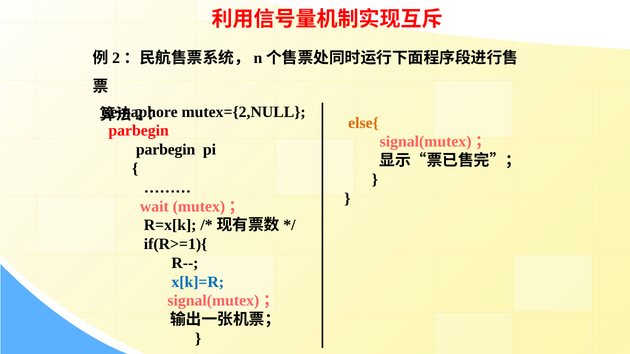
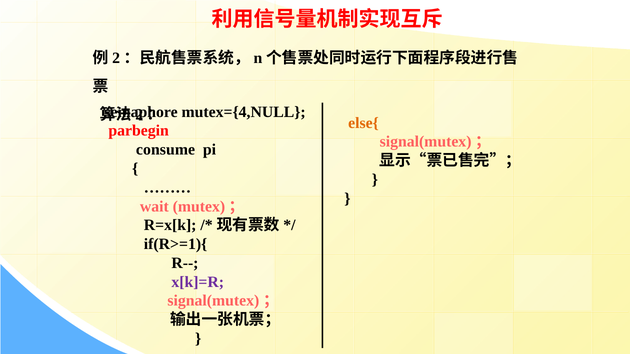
mutex={2,NULL: mutex={2,NULL -> mutex={4,NULL
parbegin at (166, 150): parbegin -> consume
x[k]=R colour: blue -> purple
